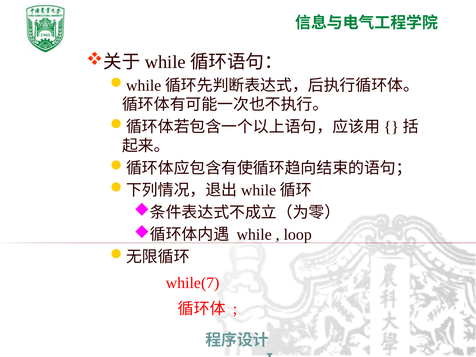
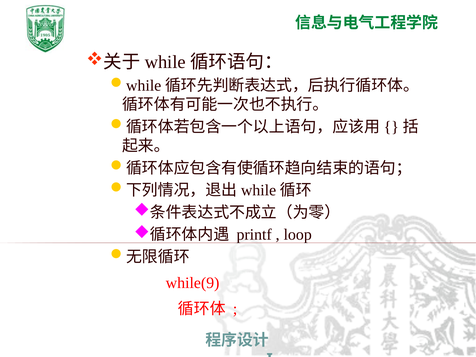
while at (254, 235): while -> printf
while(7: while(7 -> while(9
